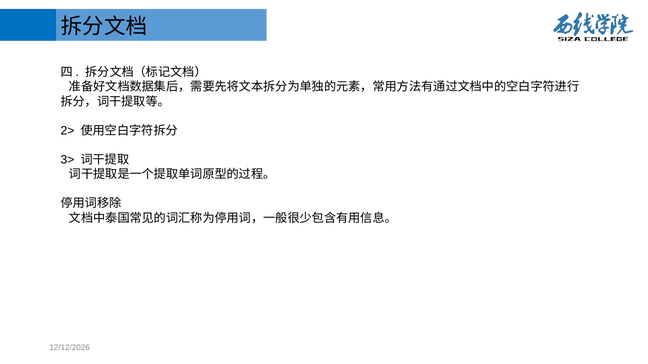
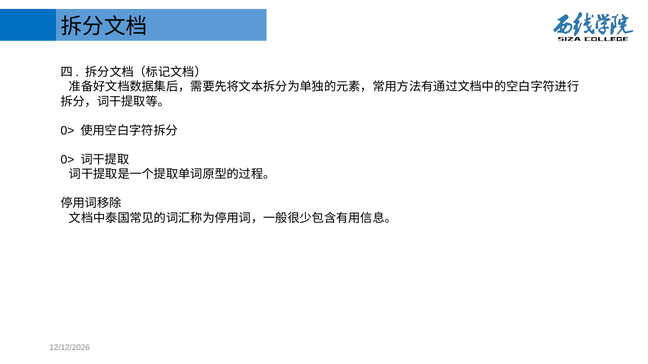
2> at (67, 131): 2> -> 0>
3> at (67, 160): 3> -> 0>
